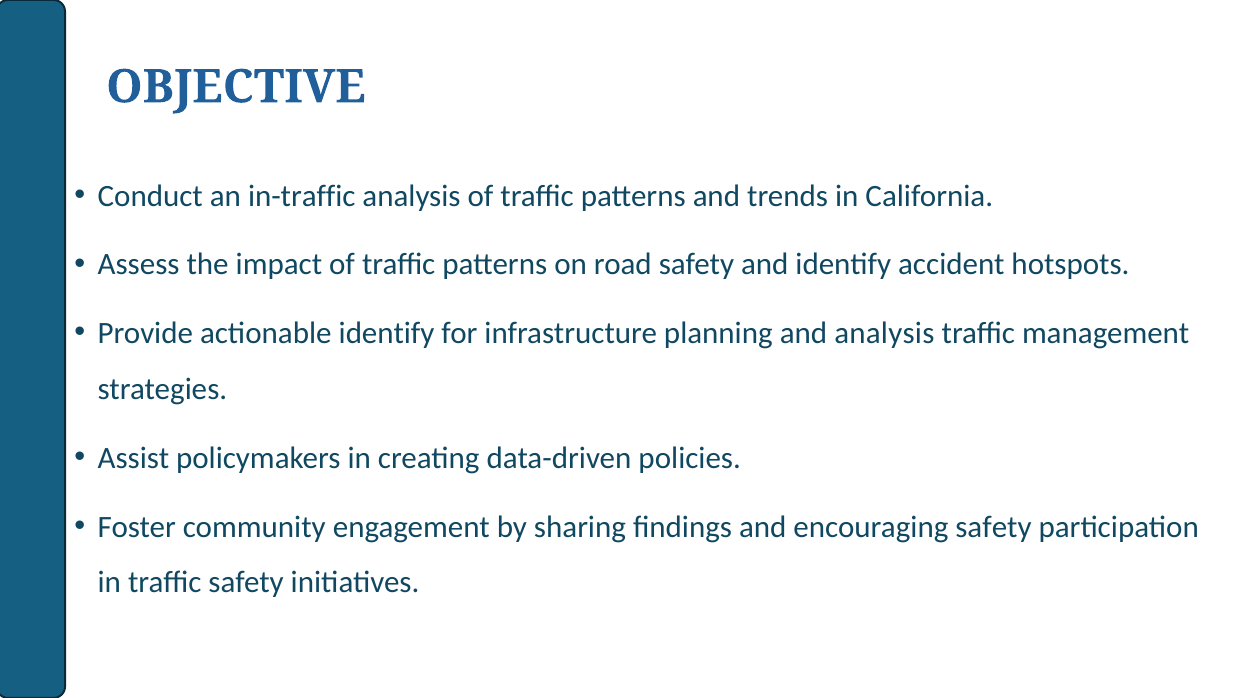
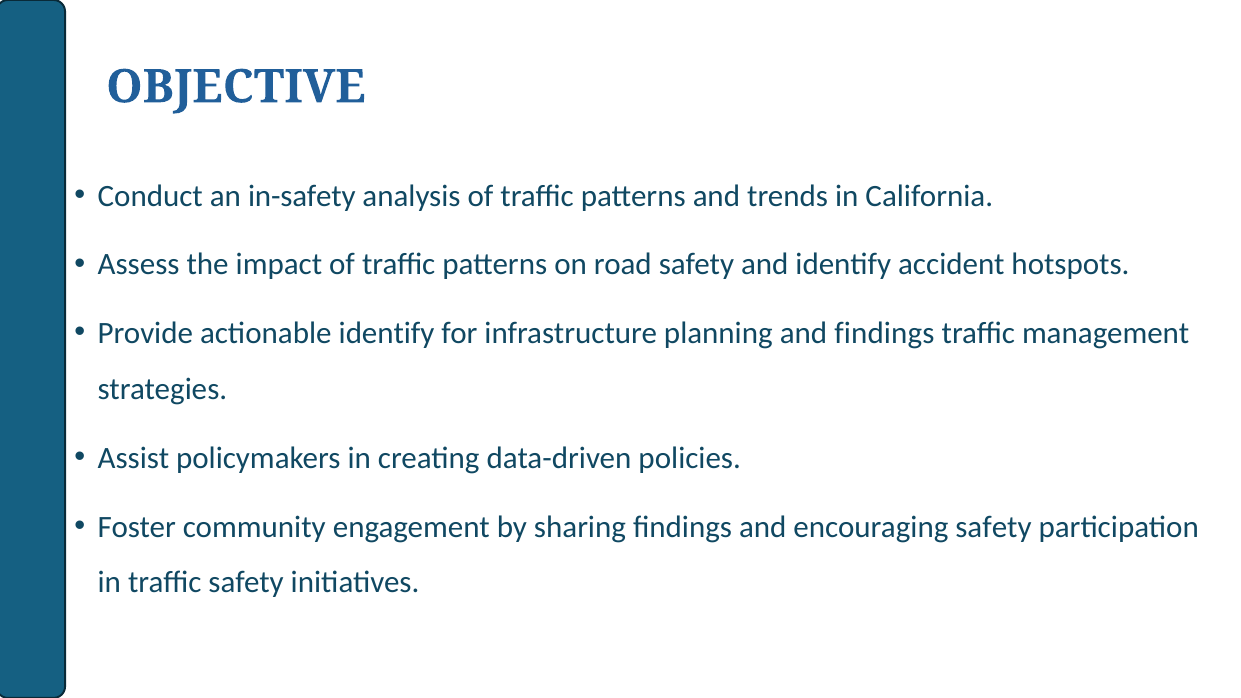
in-traffic: in-traffic -> in-safety
and analysis: analysis -> findings
